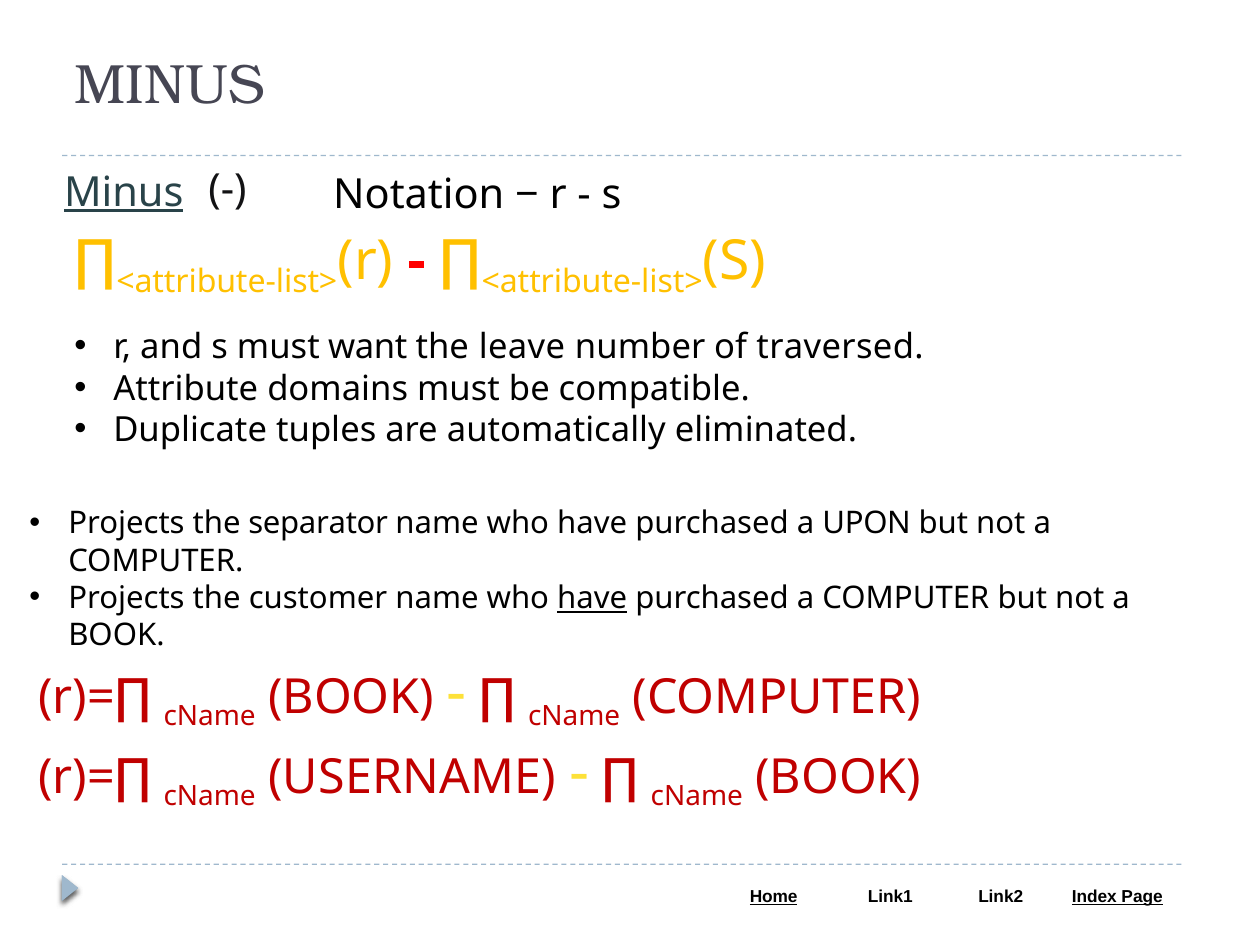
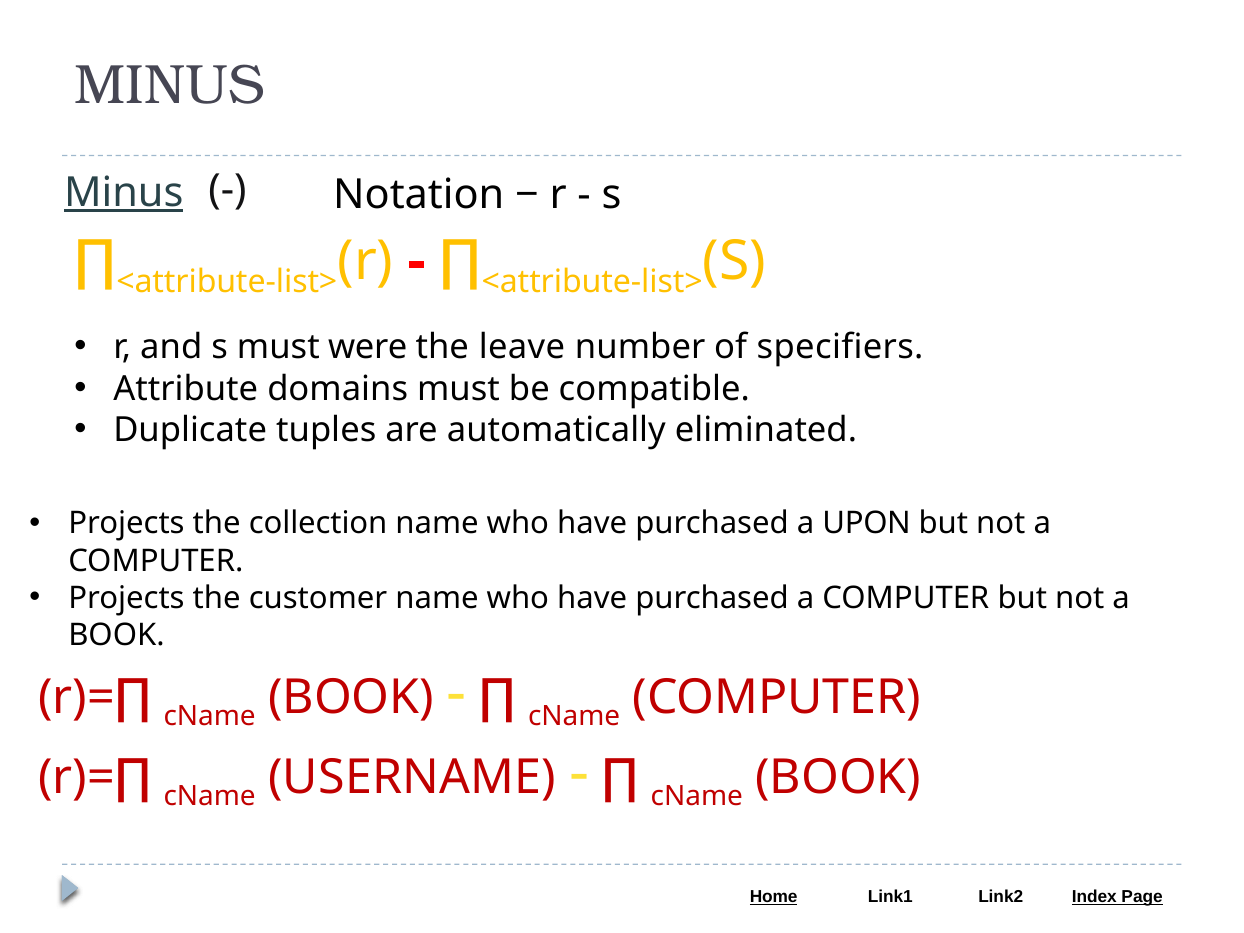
want: want -> were
traversed: traversed -> specifiers
separator: separator -> collection
have at (592, 598) underline: present -> none
